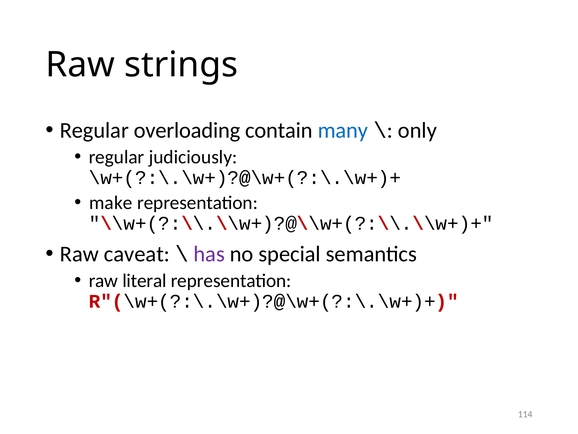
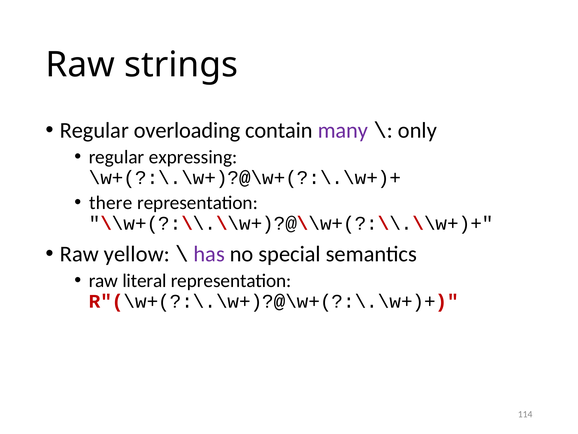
many colour: blue -> purple
judiciously: judiciously -> expressing
make: make -> there
caveat: caveat -> yellow
